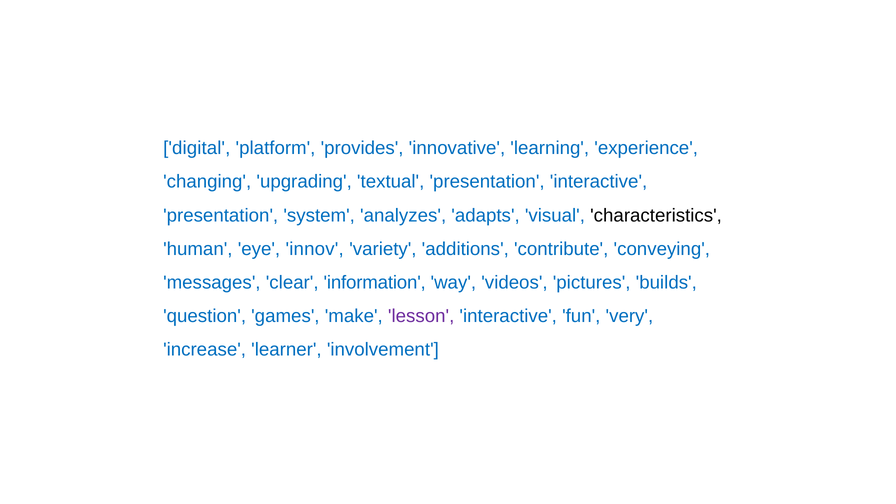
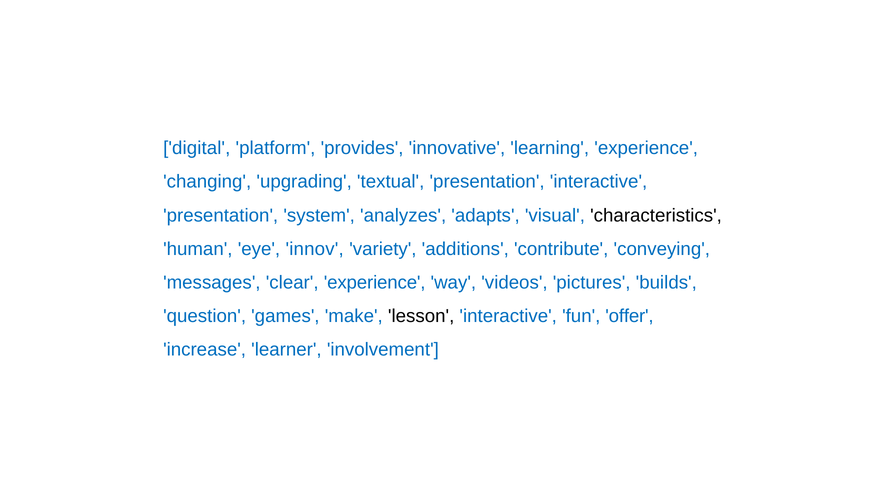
clear information: information -> experience
lesson colour: purple -> black
very: very -> offer
